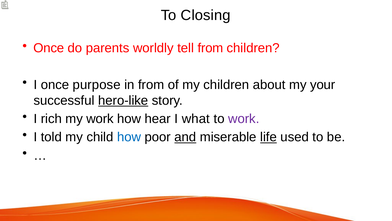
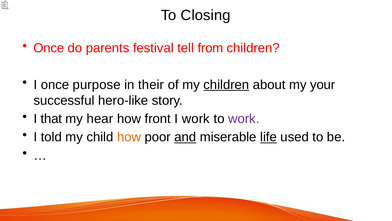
worldly: worldly -> festival
in from: from -> their
children at (226, 85) underline: none -> present
hero-like underline: present -> none
rich: rich -> that
my work: work -> hear
hear: hear -> front
I what: what -> work
how at (129, 137) colour: blue -> orange
